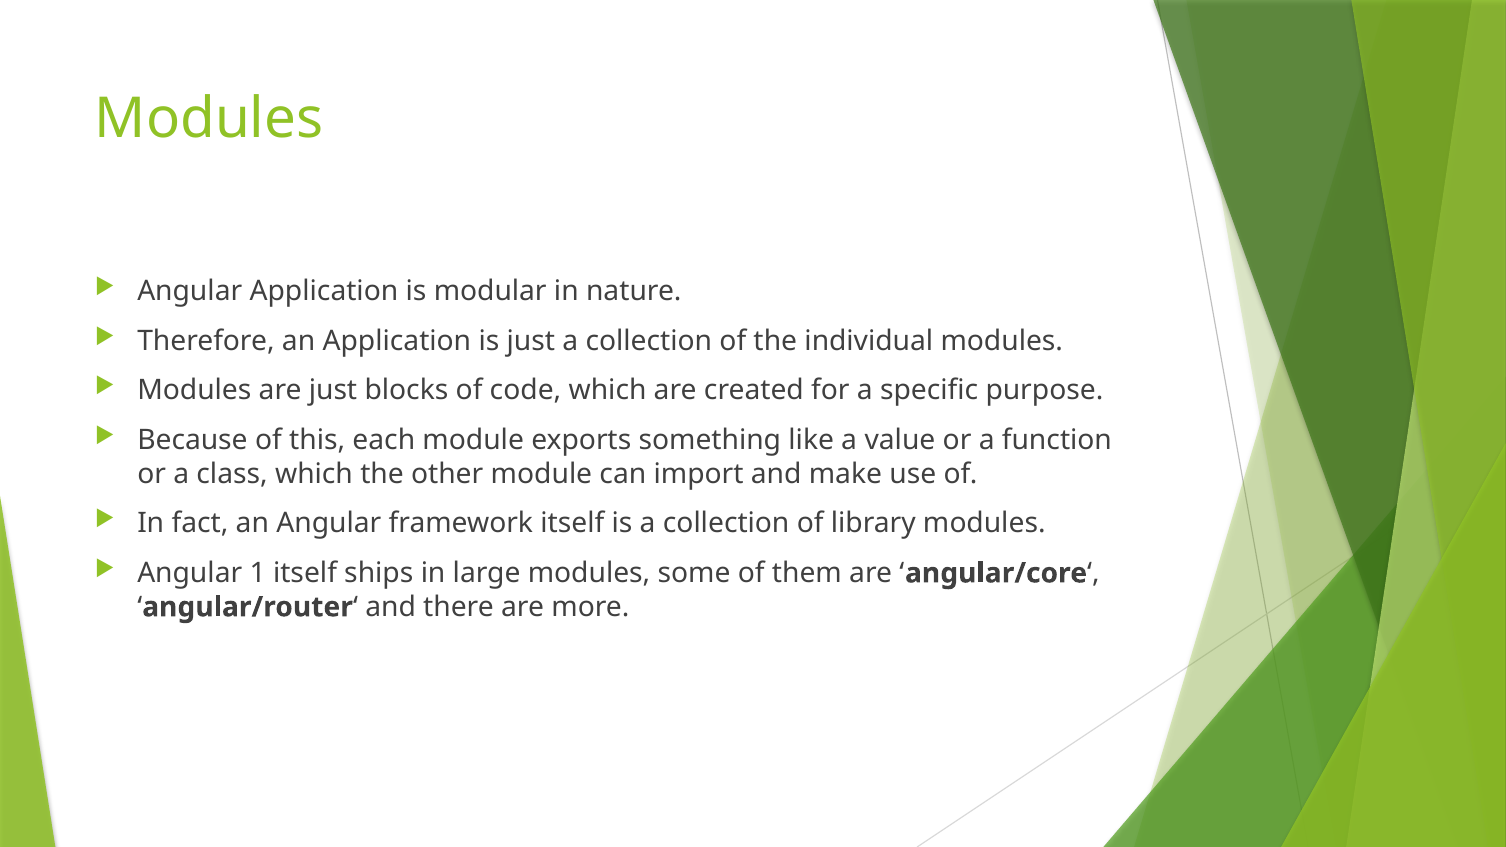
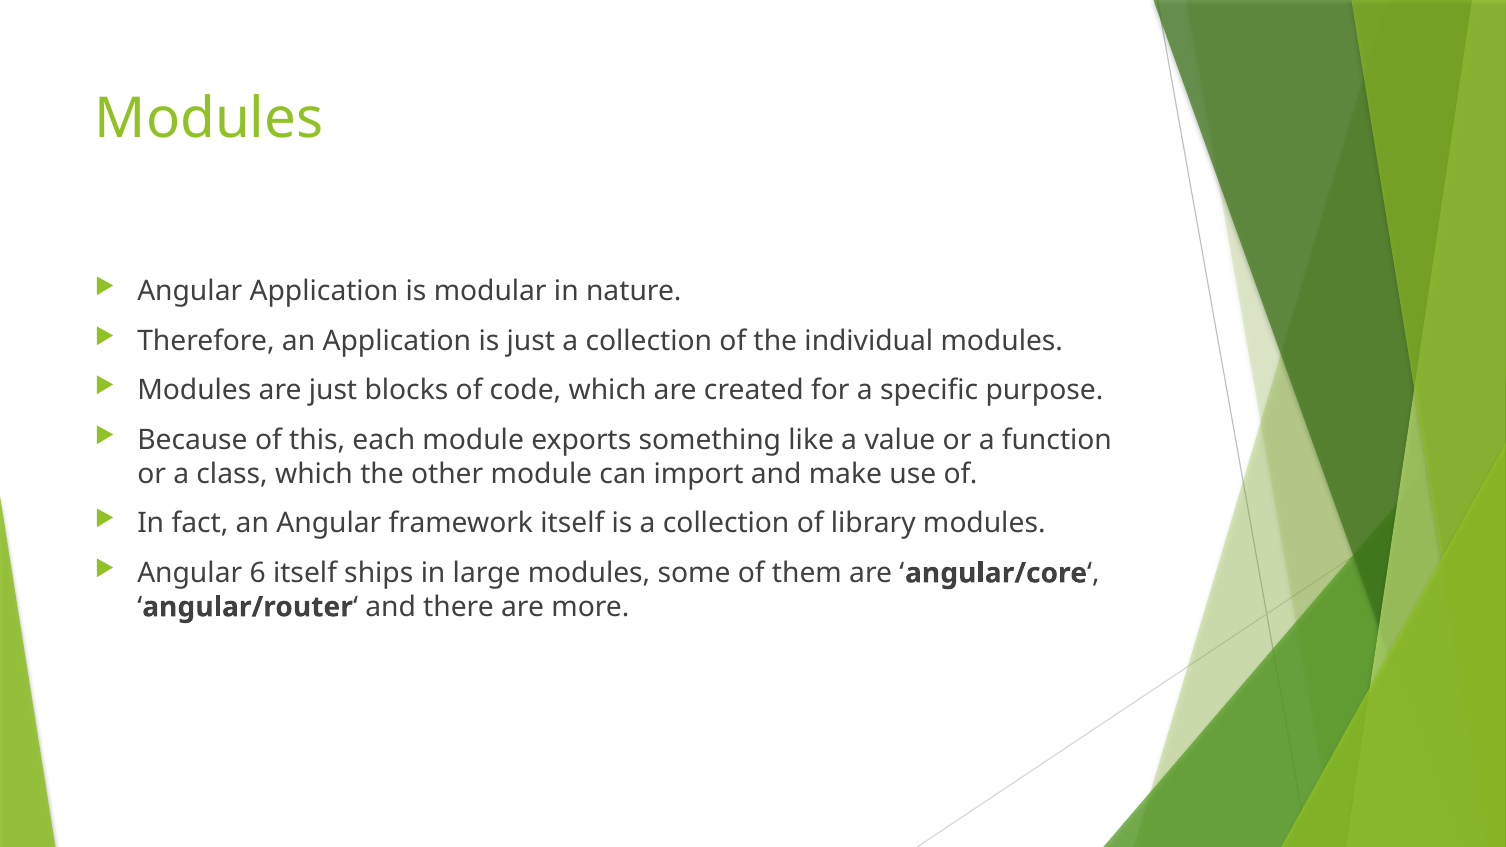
1: 1 -> 6
